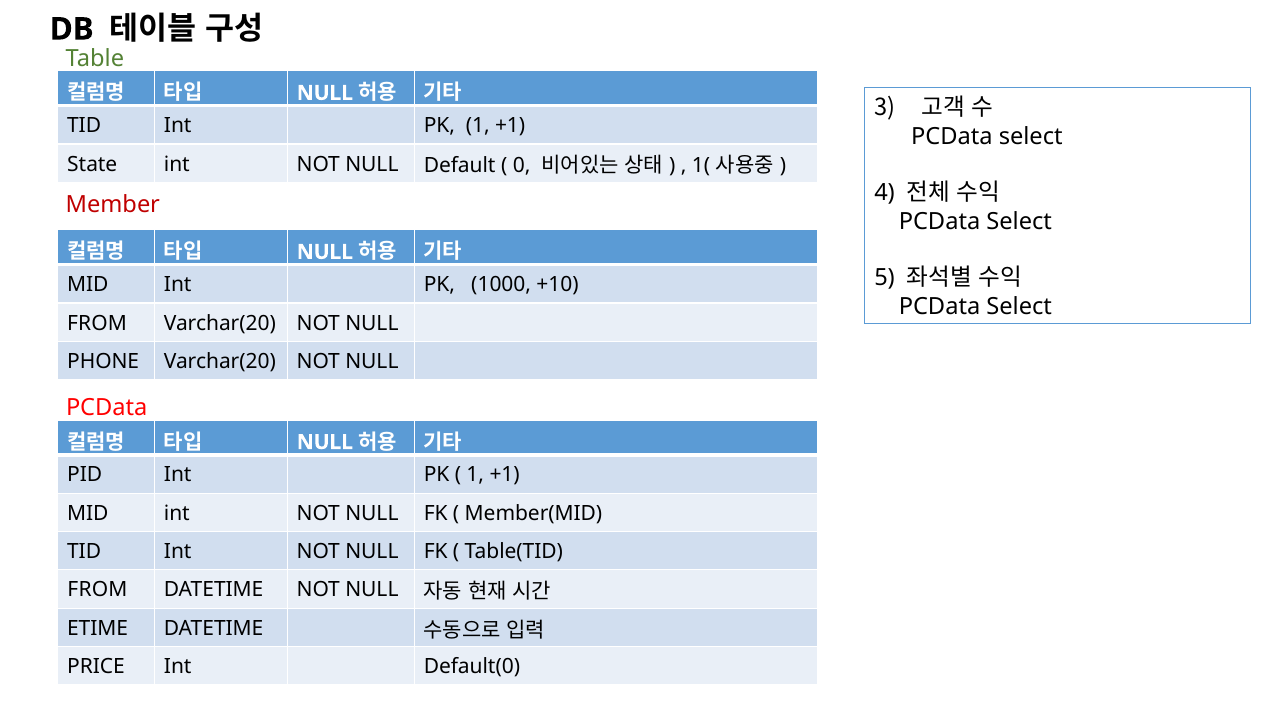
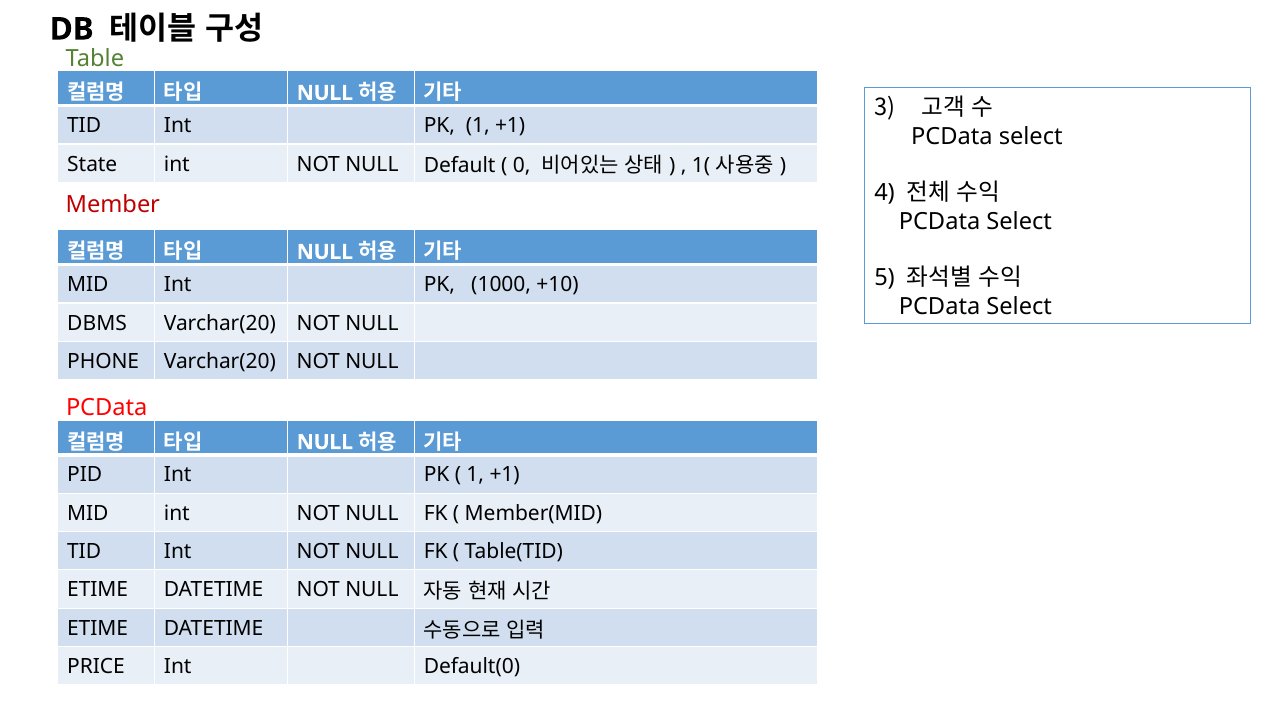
FROM at (97, 323): FROM -> DBMS
FROM at (97, 590): FROM -> ETIME
